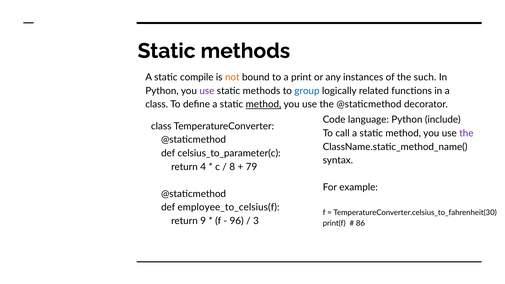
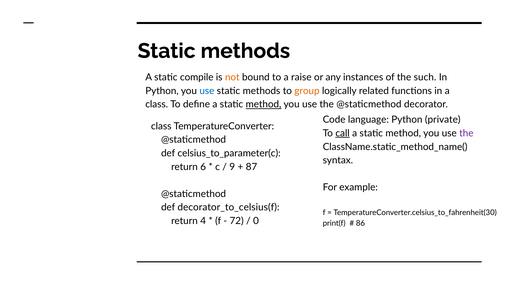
print: print -> raise
use at (207, 91) colour: purple -> blue
group colour: blue -> orange
include: include -> private
call underline: none -> present
4: 4 -> 6
8: 8 -> 9
79: 79 -> 87
employee_to_celsius(f: employee_to_celsius(f -> decorator_to_celsius(f
9: 9 -> 4
96: 96 -> 72
3: 3 -> 0
